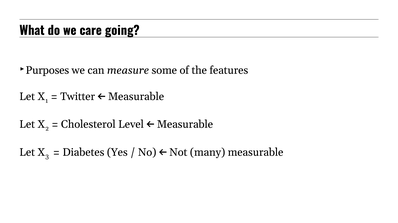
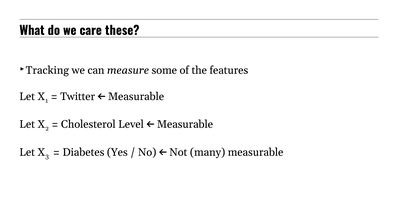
going: going -> these
Purposes: Purposes -> Tracking
